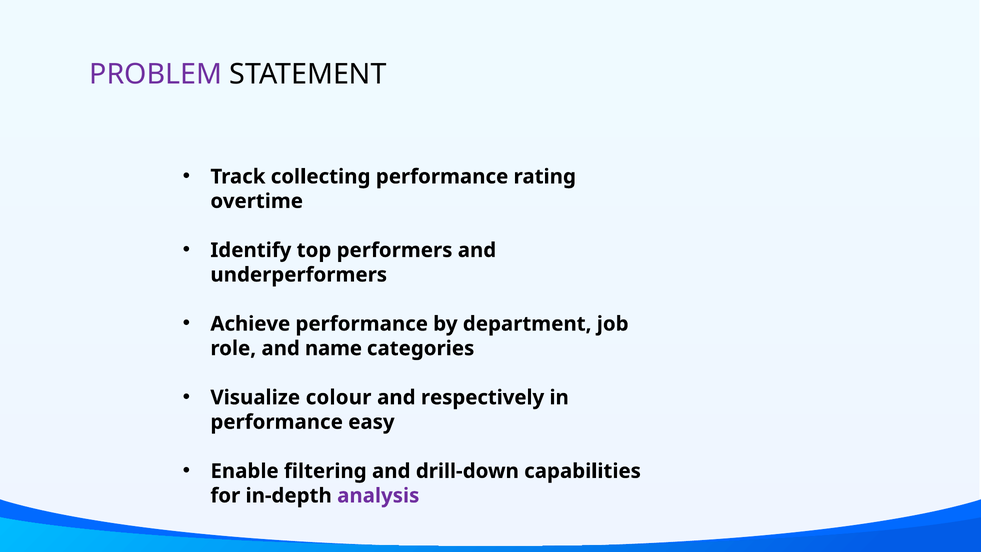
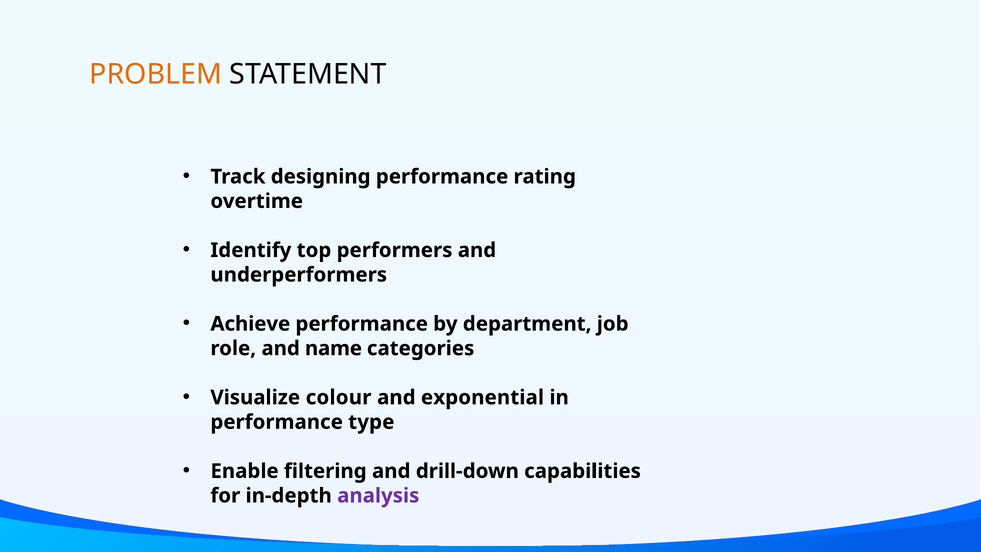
PROBLEM colour: purple -> orange
collecting: collecting -> designing
respectively: respectively -> exponential
easy: easy -> type
